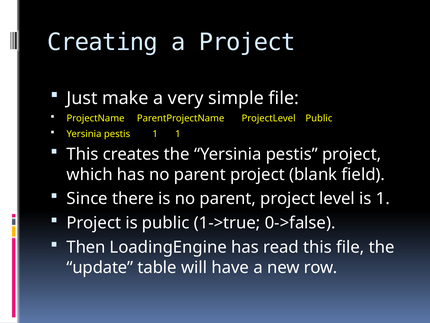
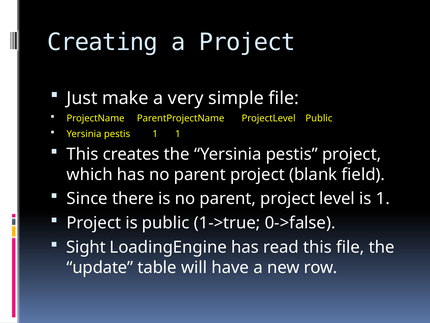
Then: Then -> Sight
